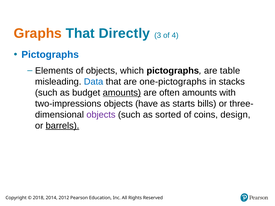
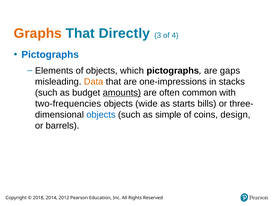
table: table -> gaps
Data colour: blue -> orange
one-pictographs: one-pictographs -> one-impressions
often amounts: amounts -> common
two-impressions: two-impressions -> two-frequencies
have: have -> wide
objects at (101, 115) colour: purple -> blue
sorted: sorted -> simple
barrels underline: present -> none
